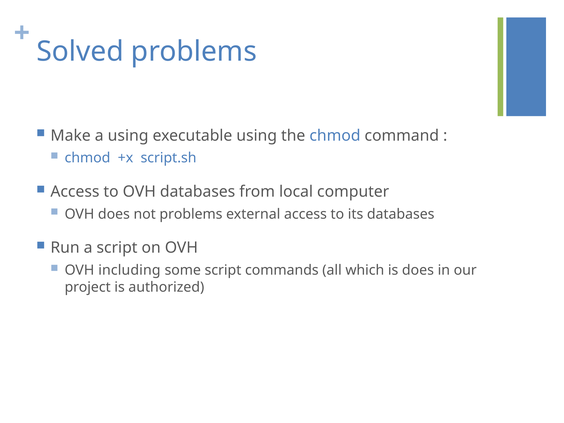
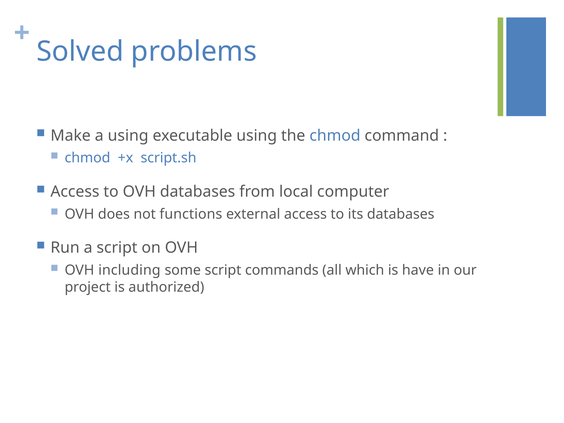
not problems: problems -> functions
is does: does -> have
